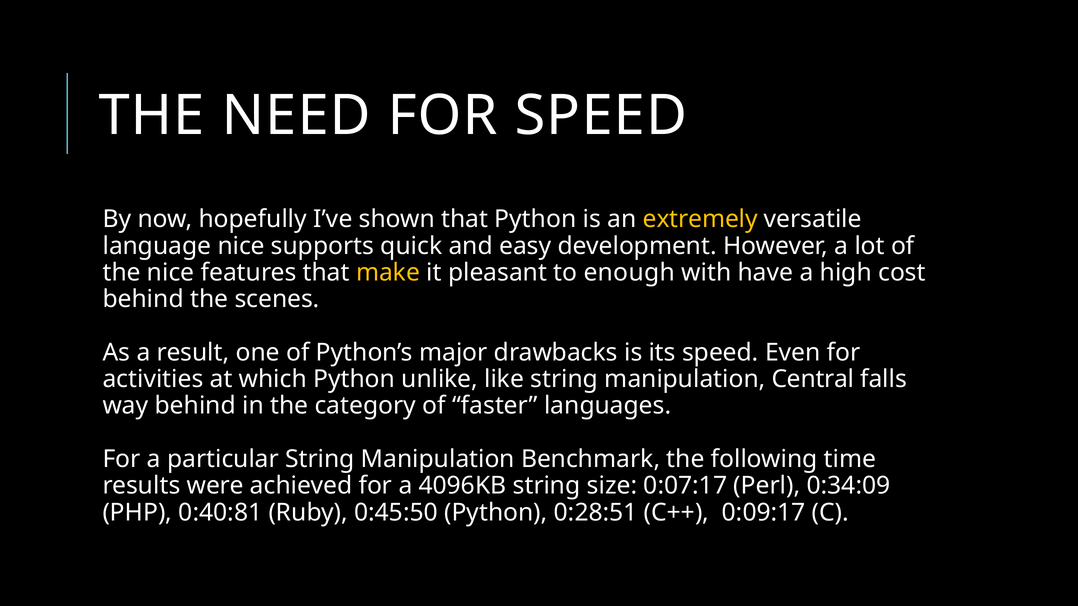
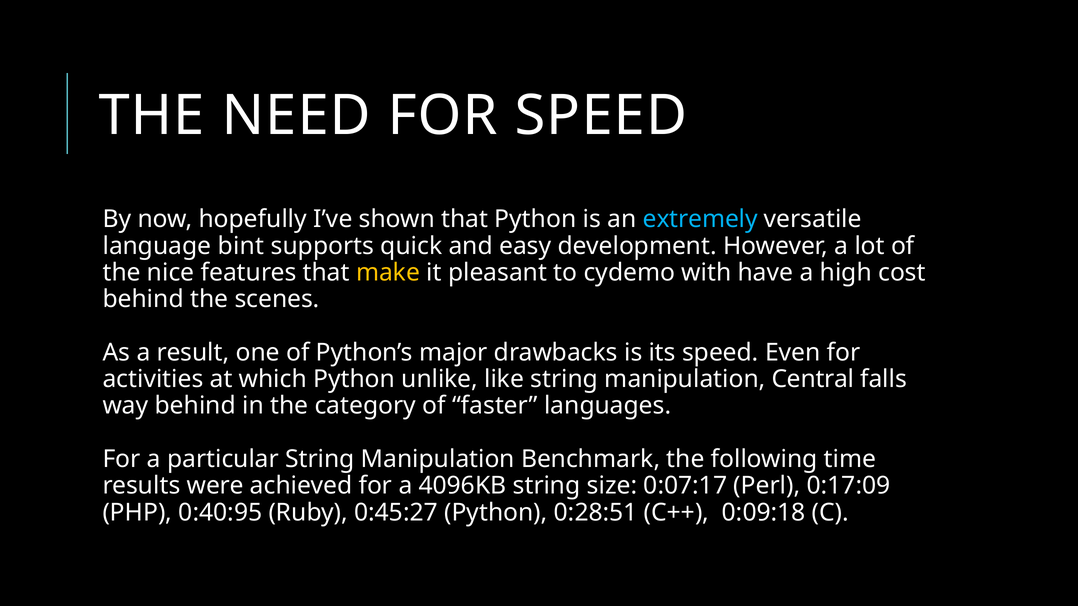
extremely colour: yellow -> light blue
language nice: nice -> bint
enough: enough -> cydemo
0:34:09: 0:34:09 -> 0:17:09
0:40:81: 0:40:81 -> 0:40:95
0:45:50: 0:45:50 -> 0:45:27
0:09:17: 0:09:17 -> 0:09:18
